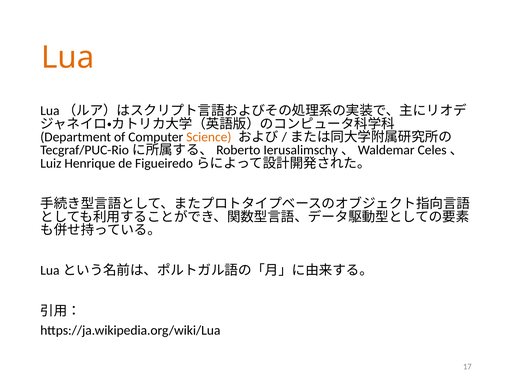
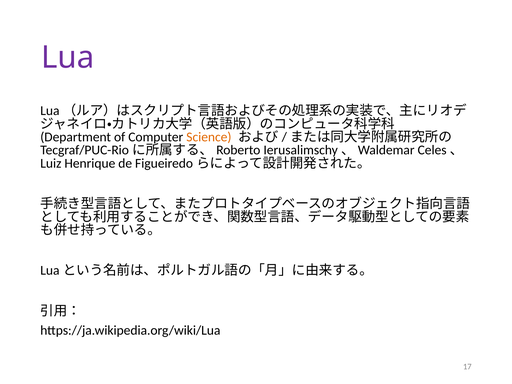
Lua colour: orange -> purple
